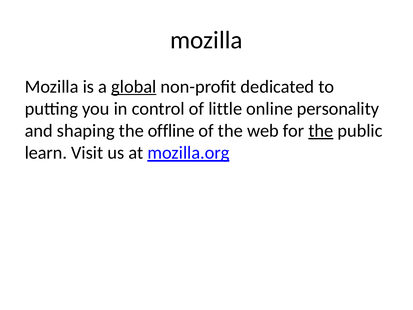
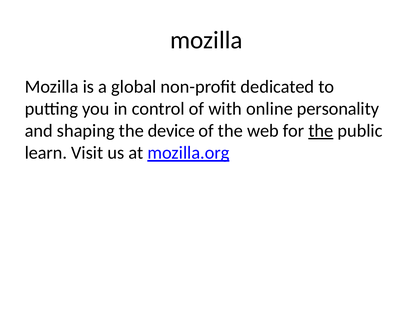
global underline: present -> none
little: little -> with
offline: offline -> device
